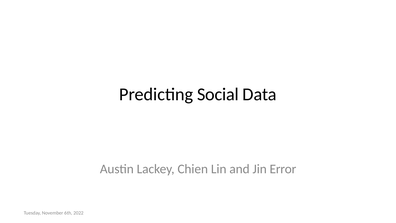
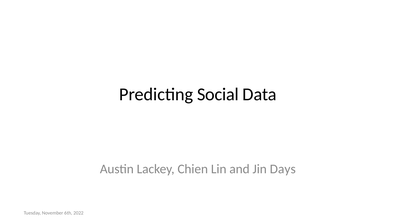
Error: Error -> Days
